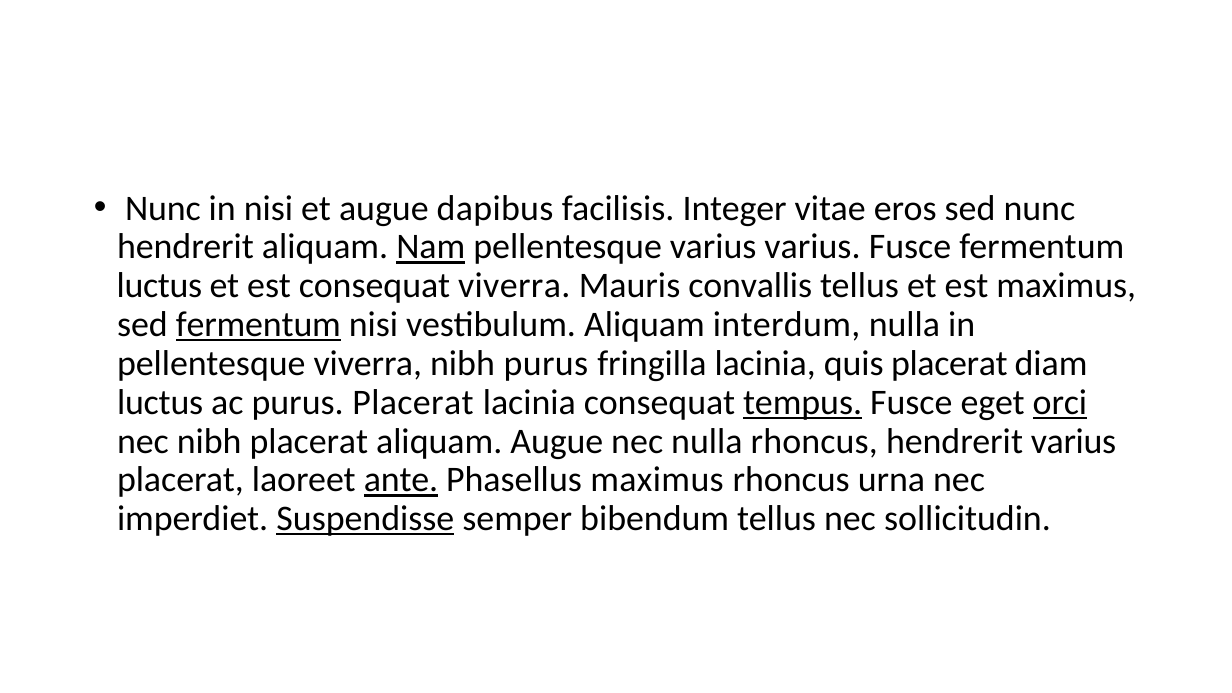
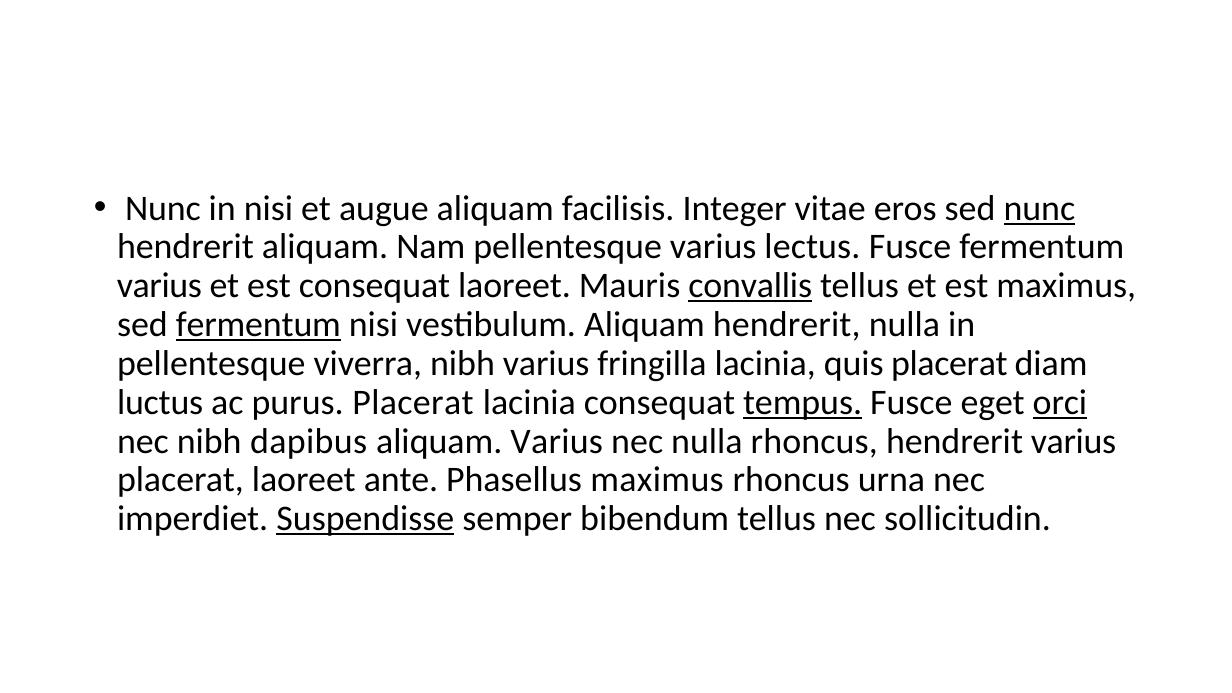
augue dapibus: dapibus -> aliquam
nunc at (1039, 208) underline: none -> present
Nam underline: present -> none
varius varius: varius -> lectus
luctus at (159, 286): luctus -> varius
consequat viverra: viverra -> laoreet
convallis underline: none -> present
Aliquam interdum: interdum -> hendrerit
nibh purus: purus -> varius
nibh placerat: placerat -> dapibus
aliquam Augue: Augue -> Varius
ante underline: present -> none
